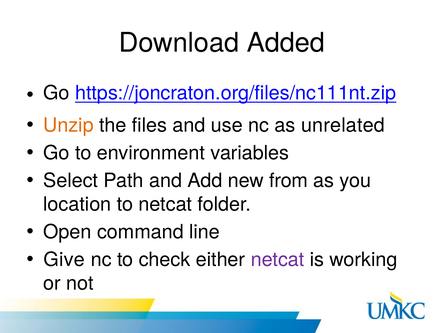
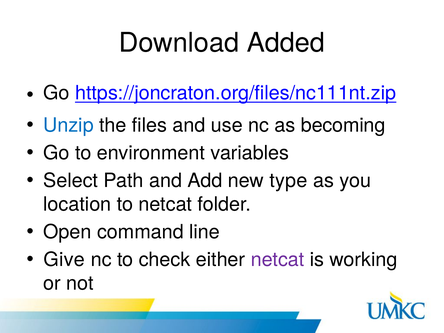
Unzip colour: orange -> blue
unrelated: unrelated -> becoming
from: from -> type
